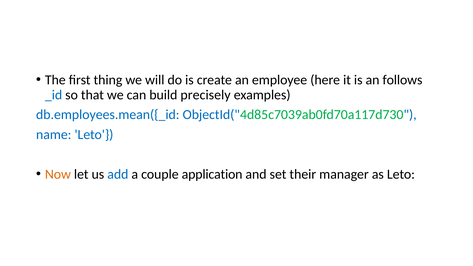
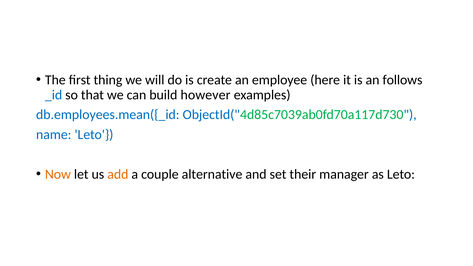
precisely: precisely -> however
add colour: blue -> orange
application: application -> alternative
